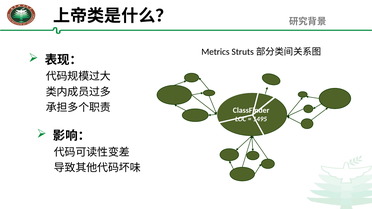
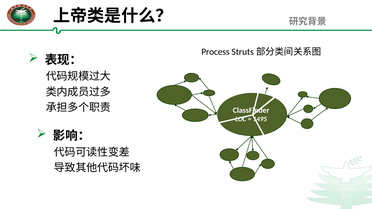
Metrics: Metrics -> Process
